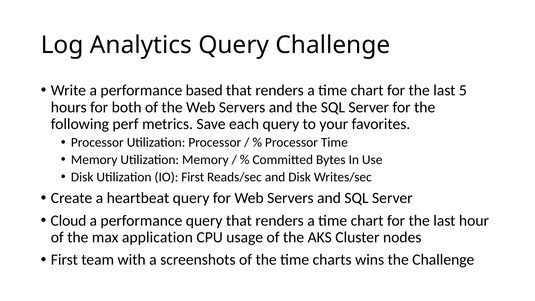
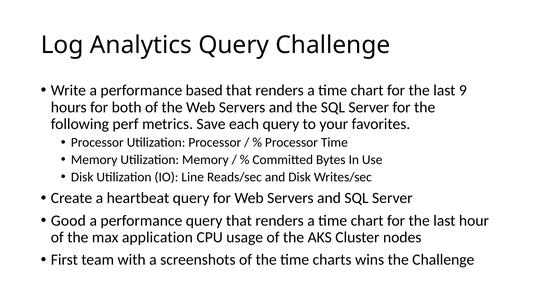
5: 5 -> 9
IO First: First -> Line
Cloud: Cloud -> Good
